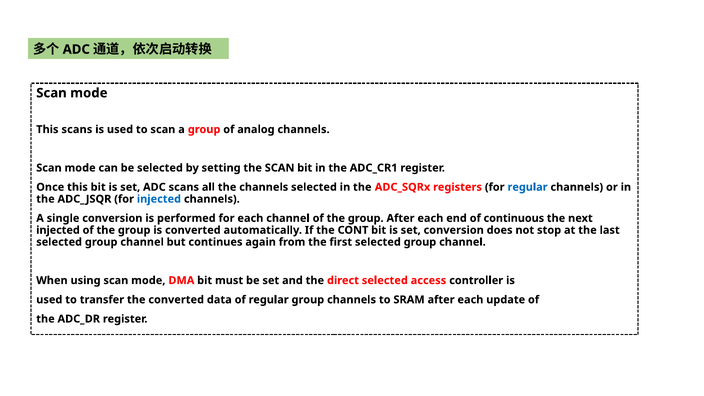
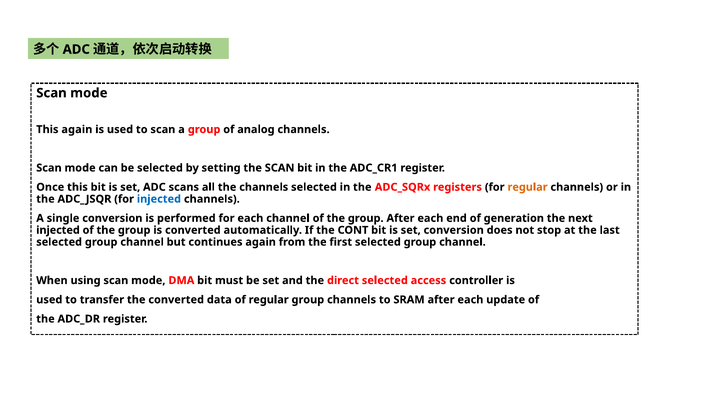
This scans: scans -> again
regular at (528, 187) colour: blue -> orange
continuous: continuous -> generation
